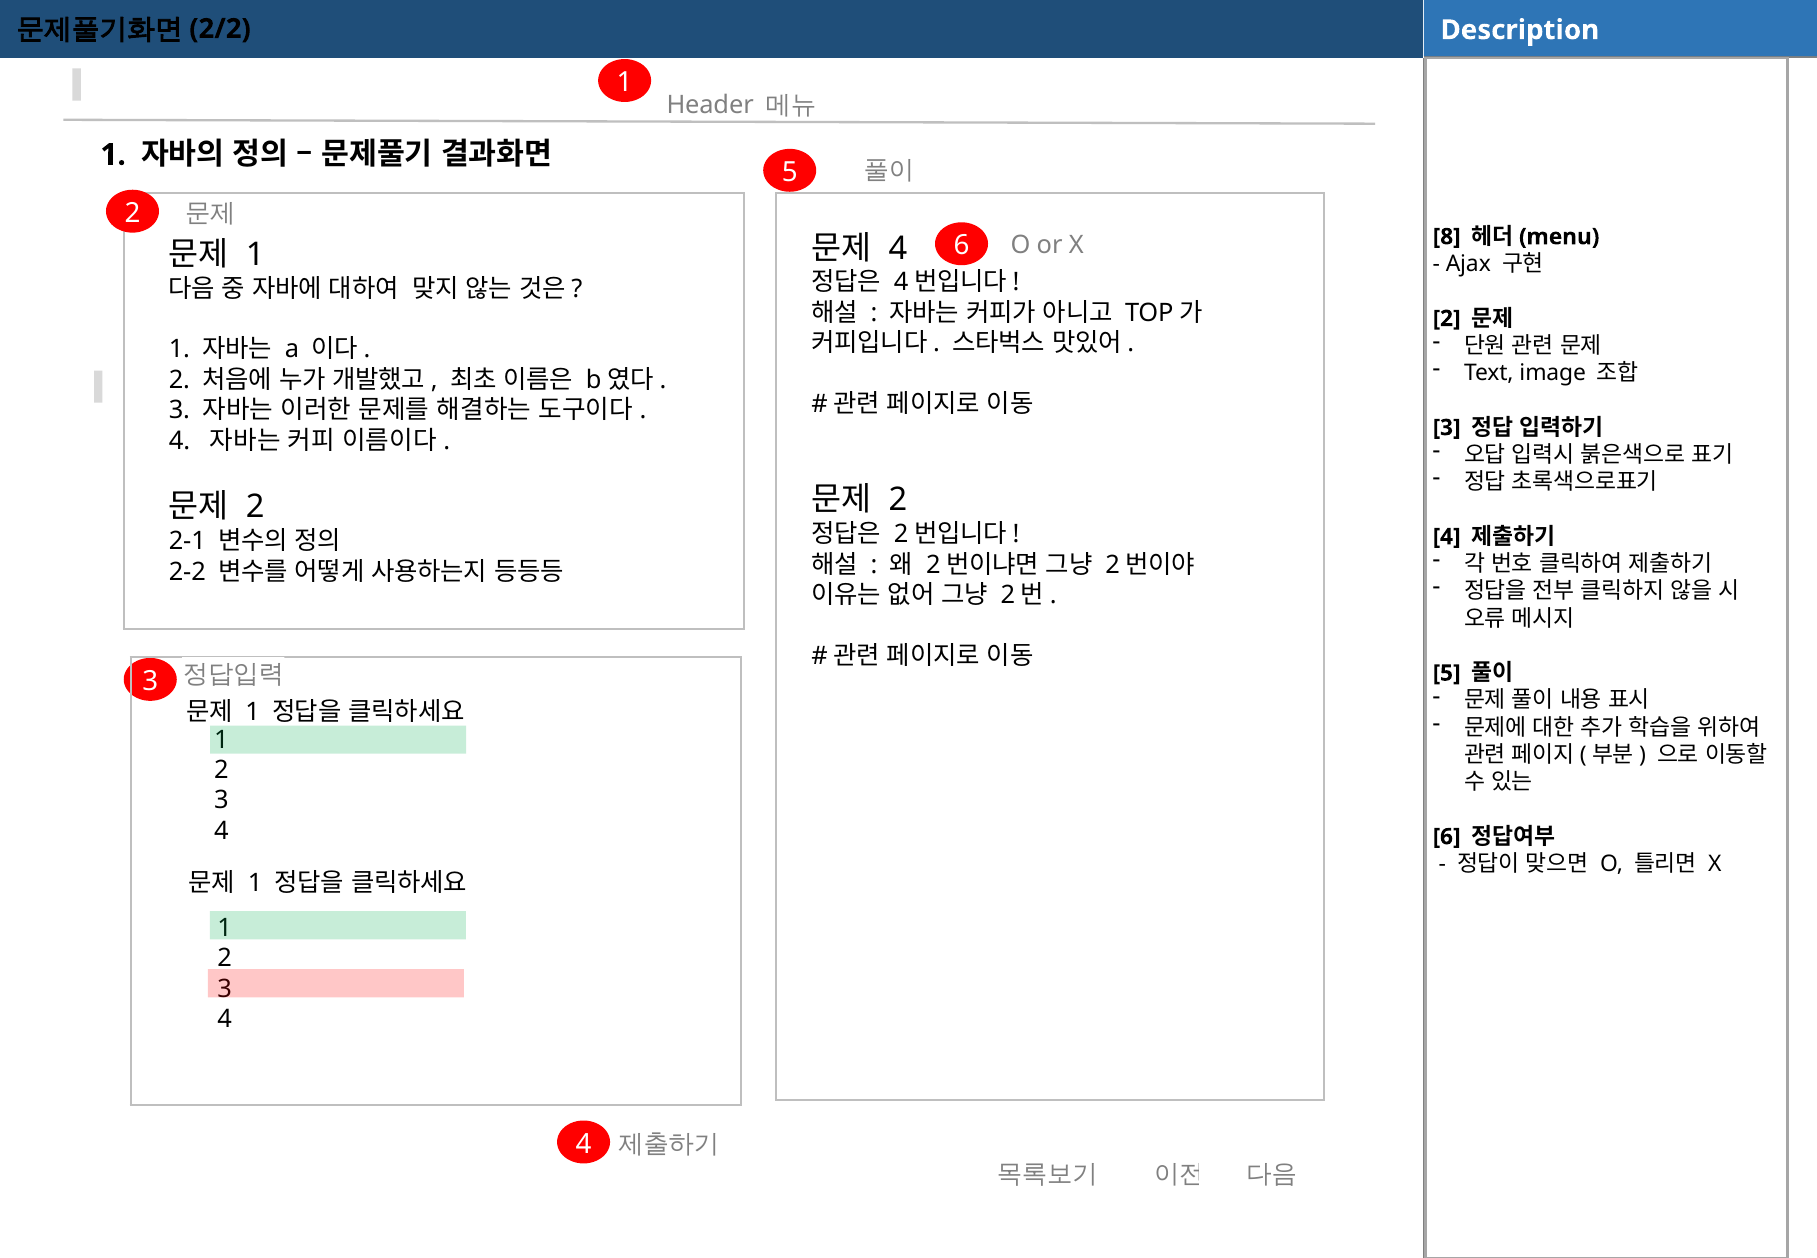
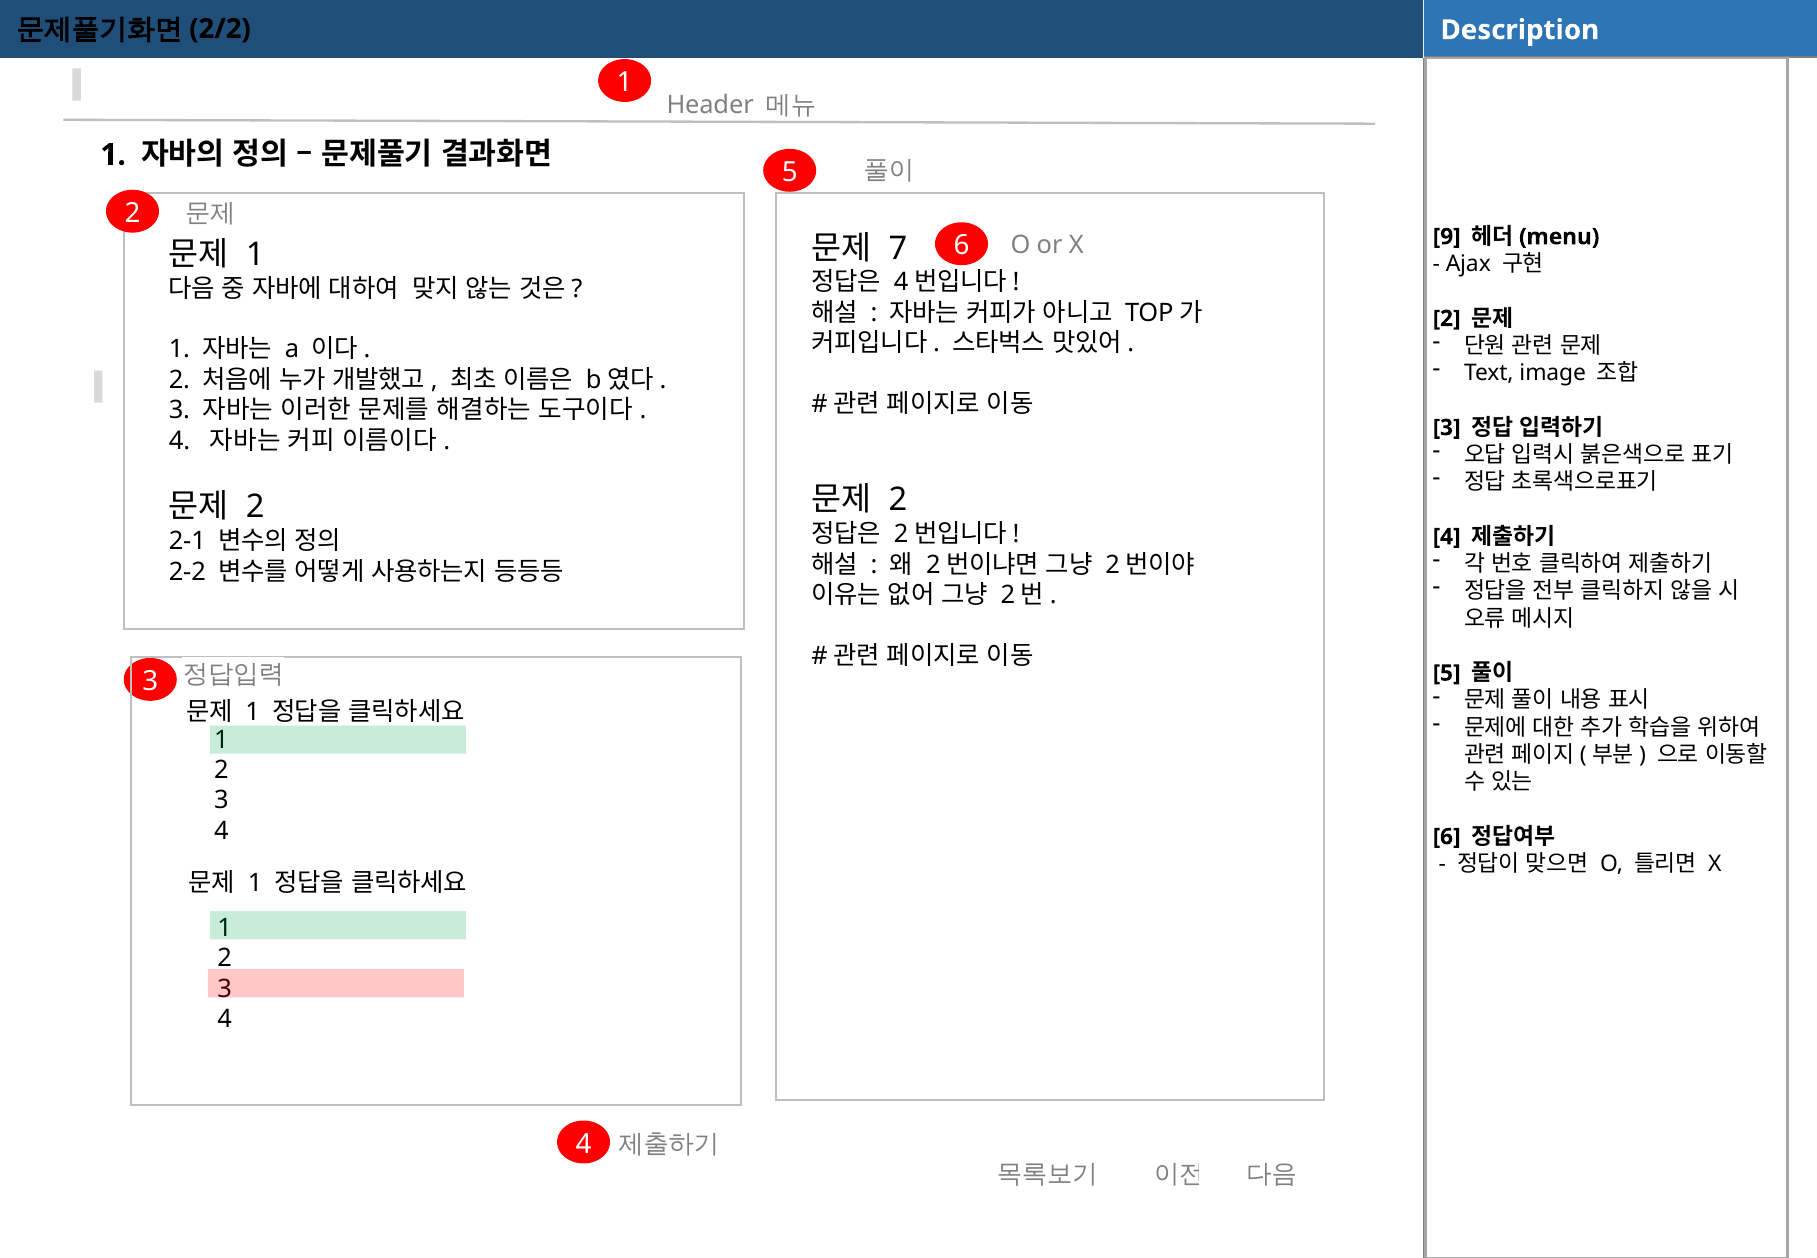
8: 8 -> 9
4 at (898, 248): 4 -> 7
